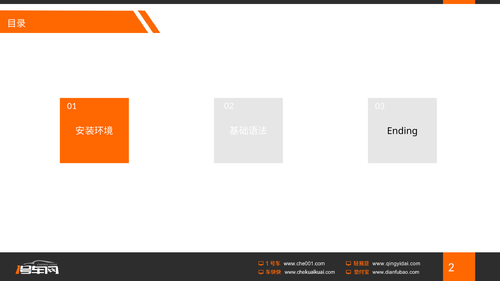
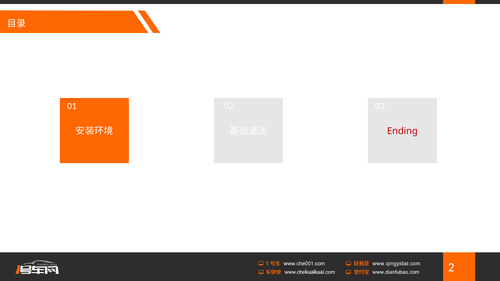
Ending colour: black -> red
